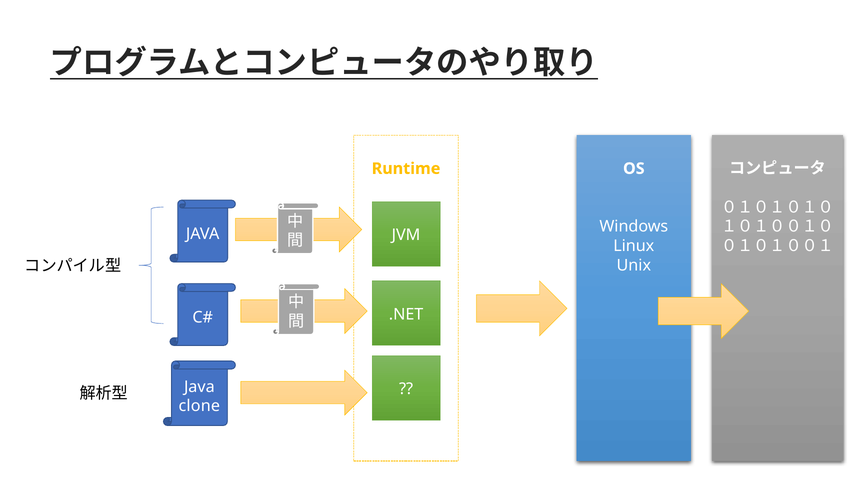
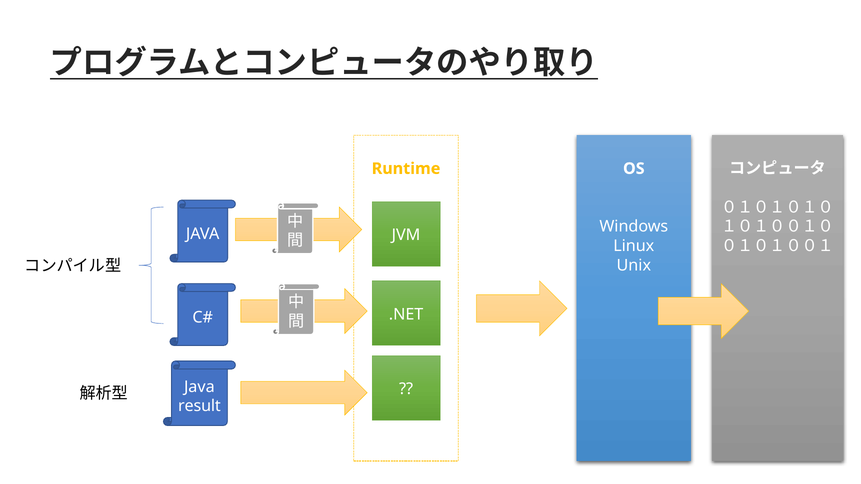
clone: clone -> result
